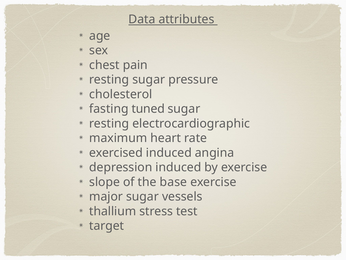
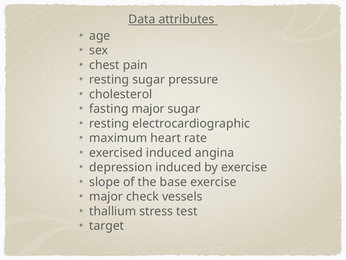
fasting tuned: tuned -> major
major sugar: sugar -> check
